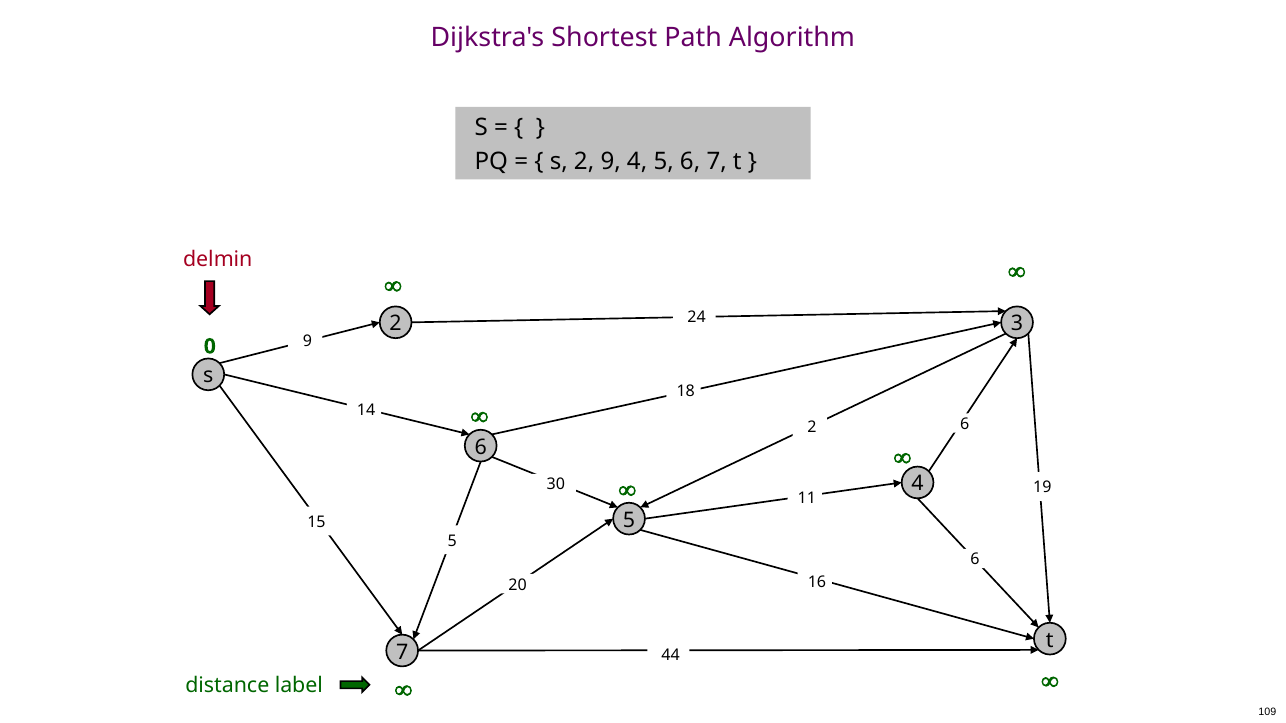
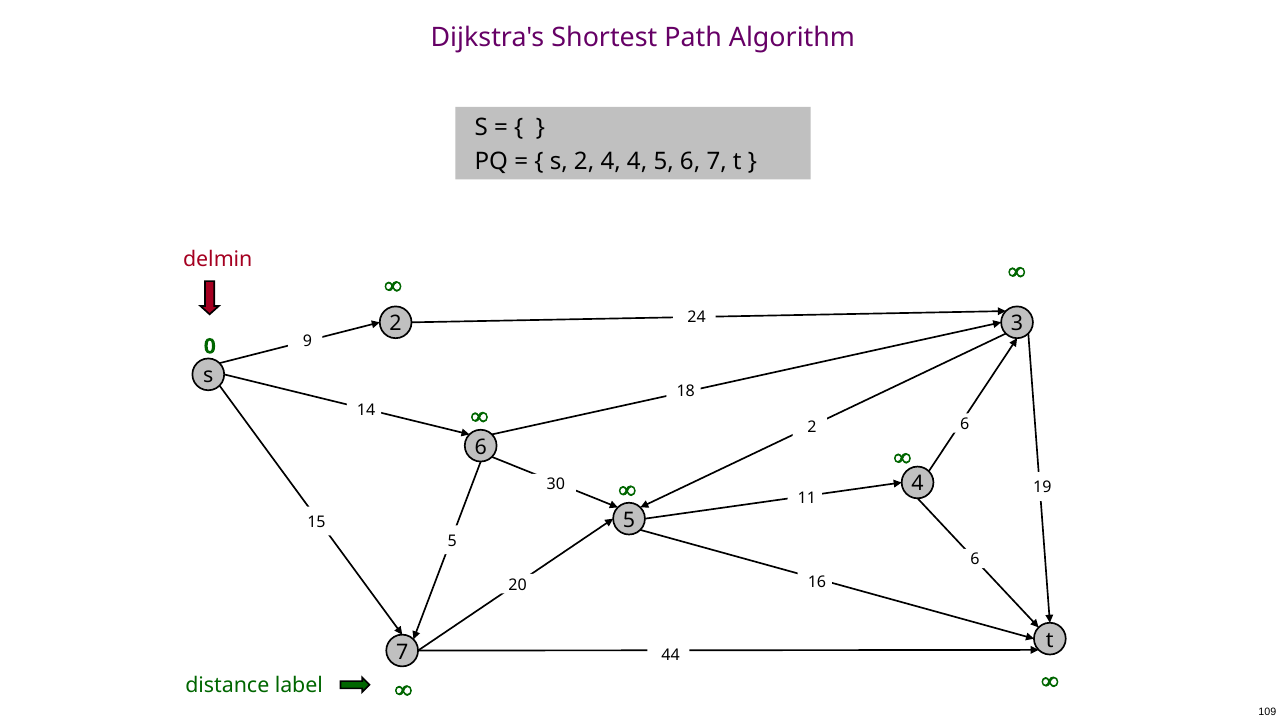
s 2 9: 9 -> 4
